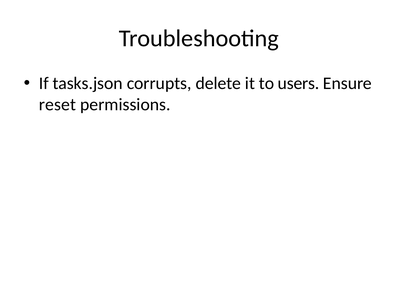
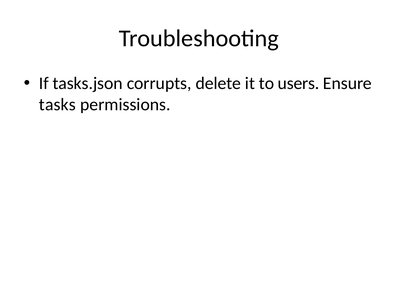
reset: reset -> tasks
